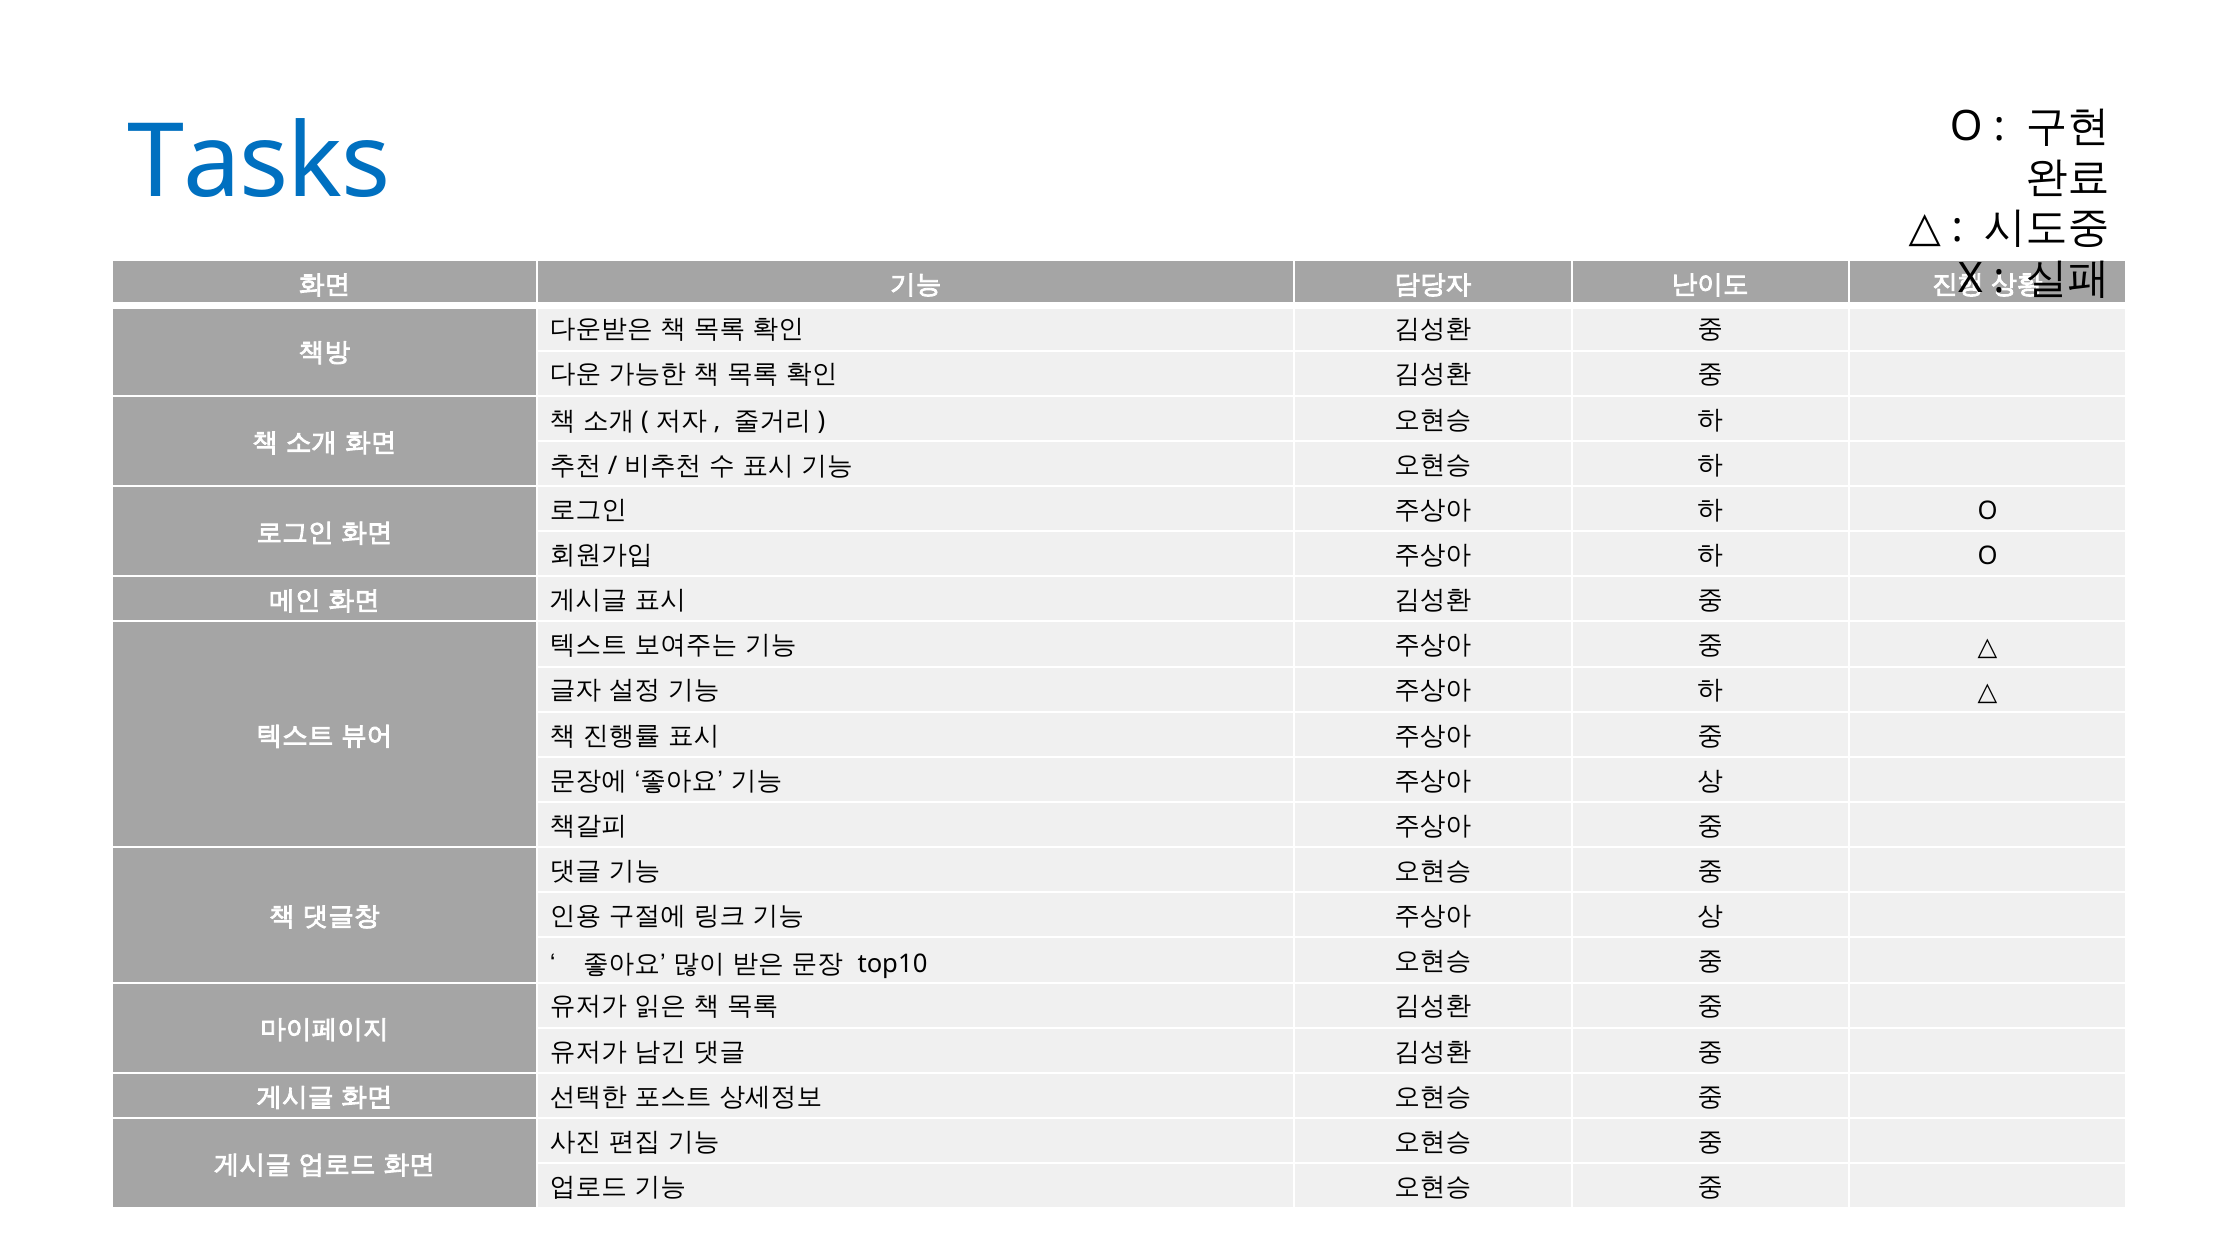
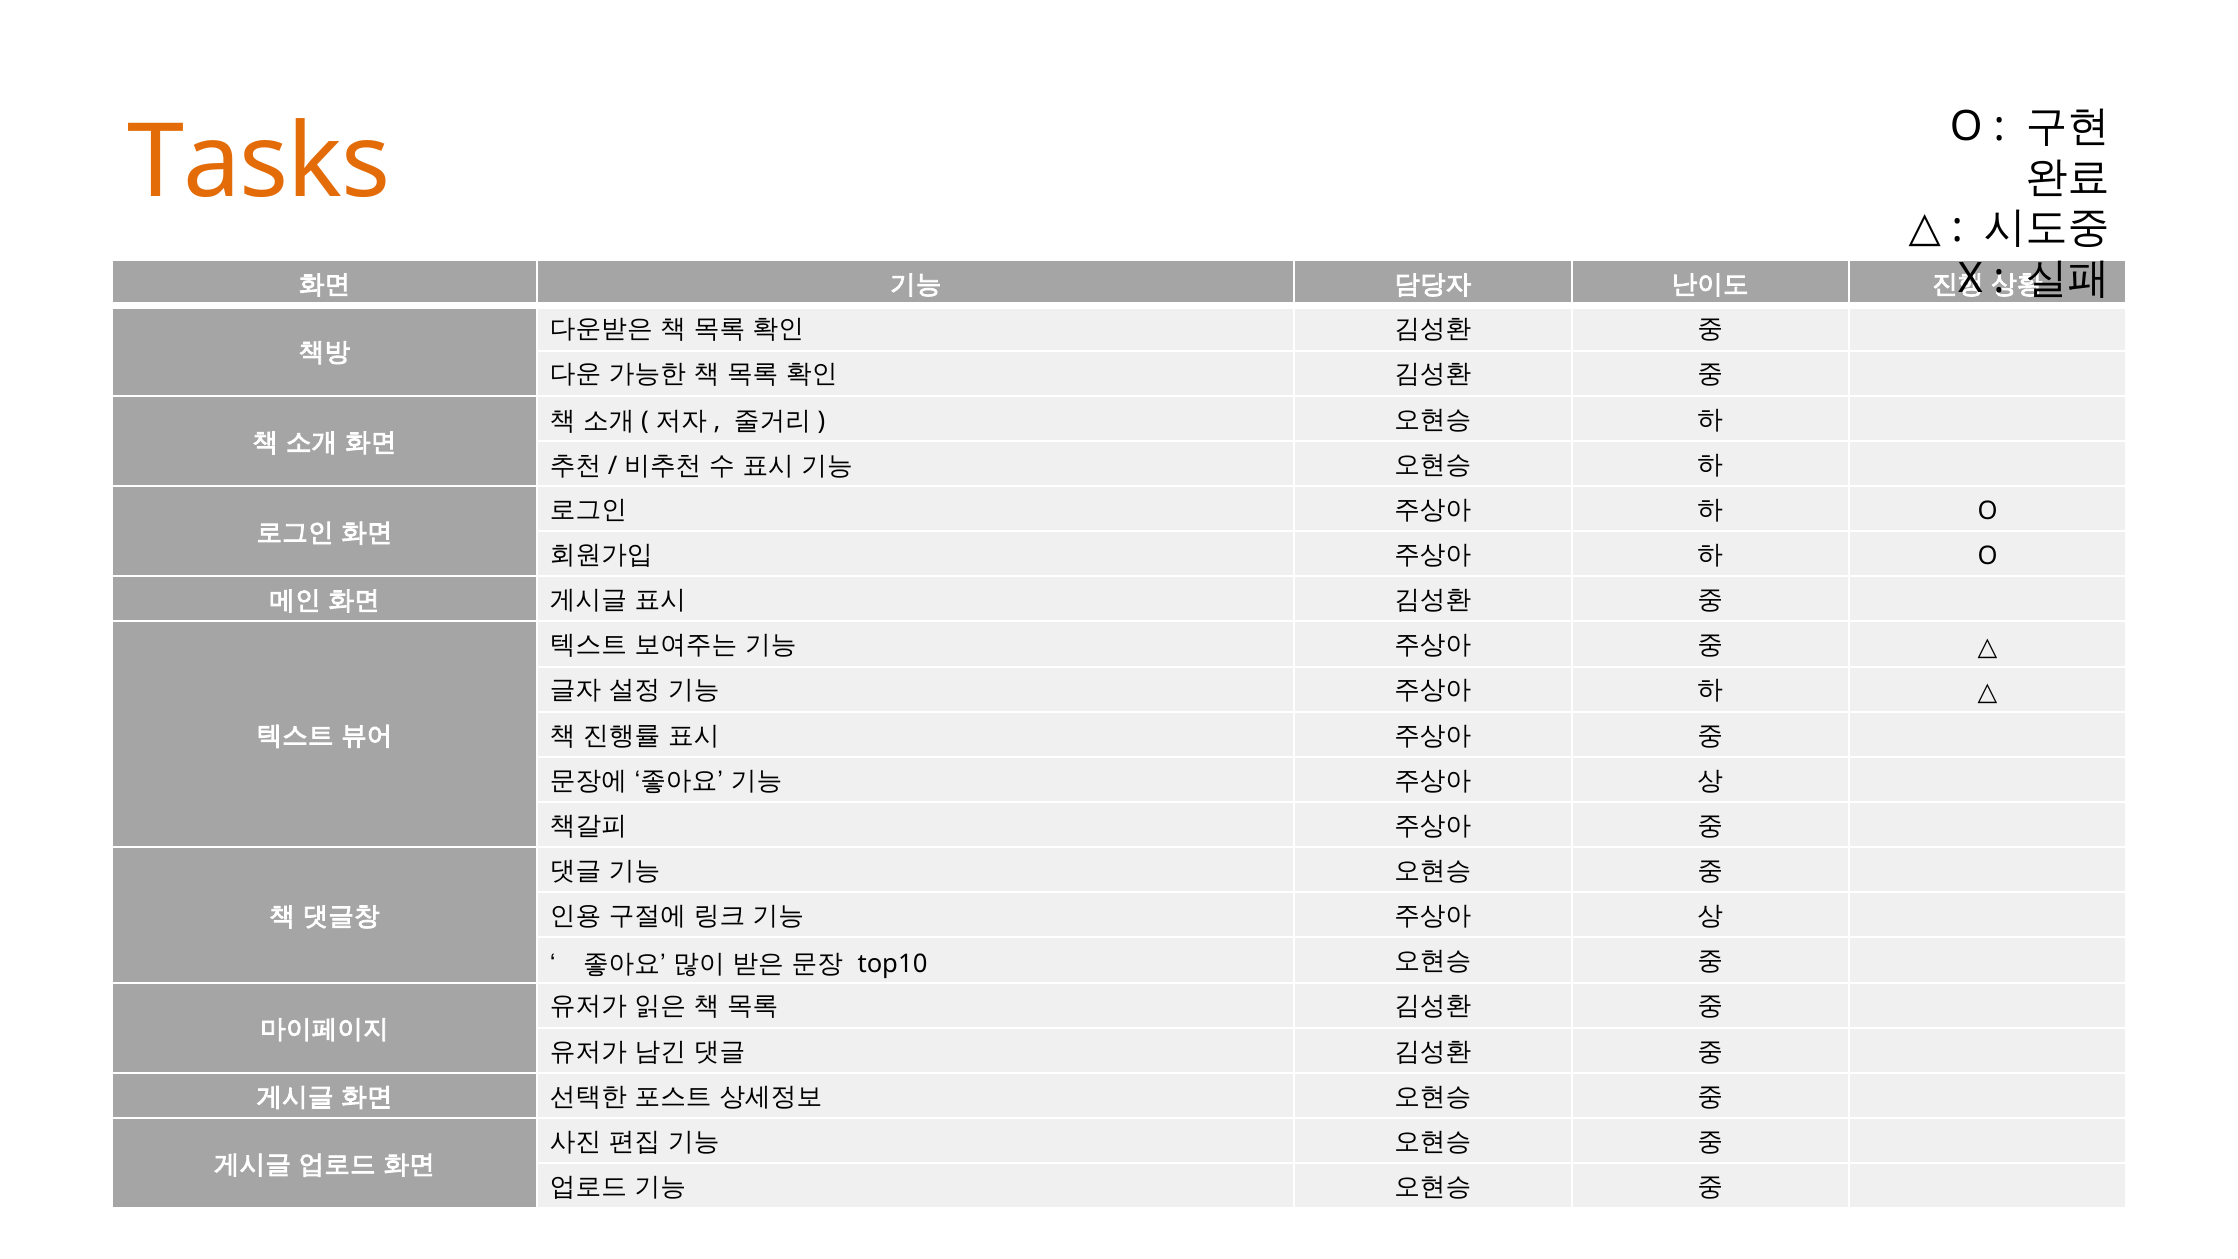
Tasks colour: blue -> orange
